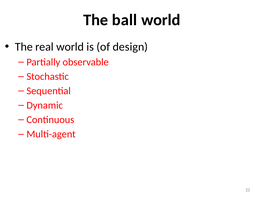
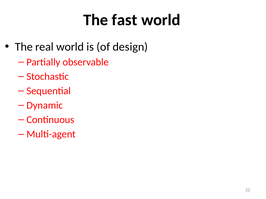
ball: ball -> fast
